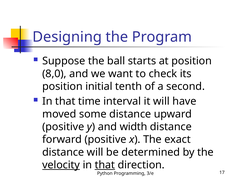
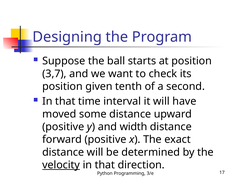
8,0: 8,0 -> 3,7
initial: initial -> given
that at (105, 165) underline: present -> none
